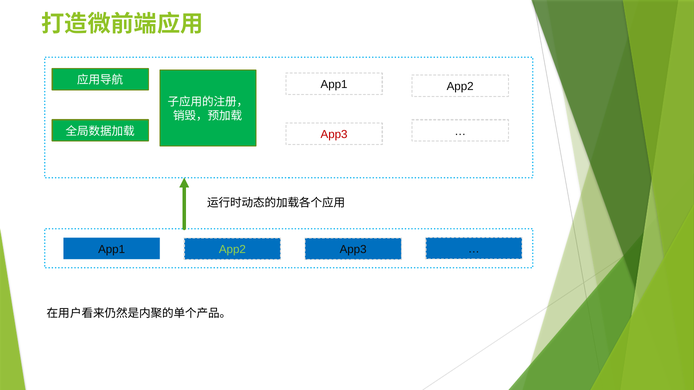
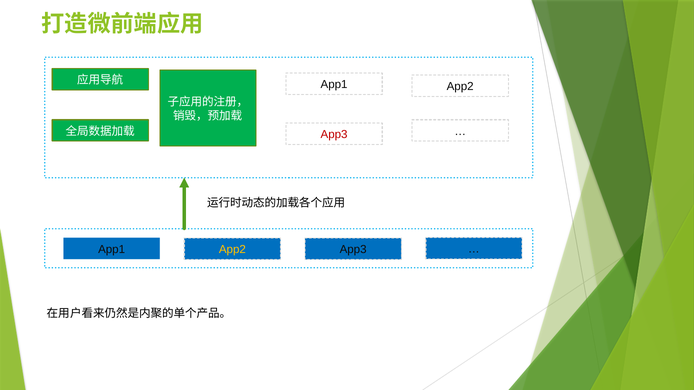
App2 at (232, 250) colour: light green -> yellow
